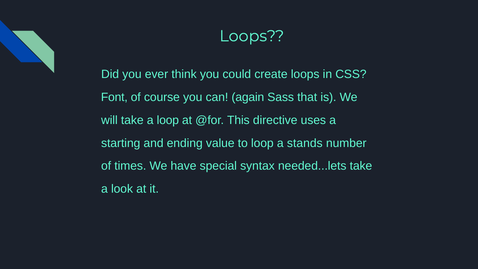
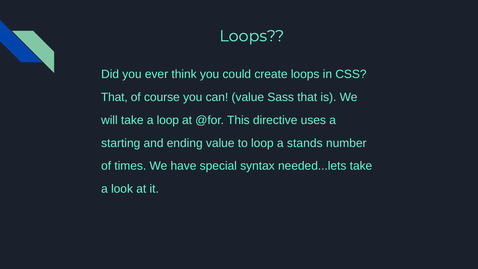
Font at (114, 97): Font -> That
can again: again -> value
